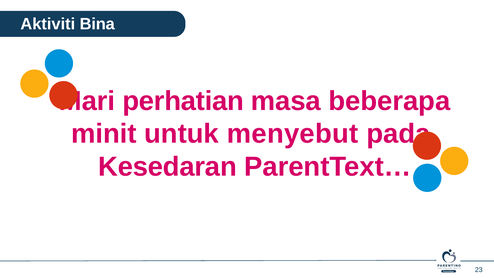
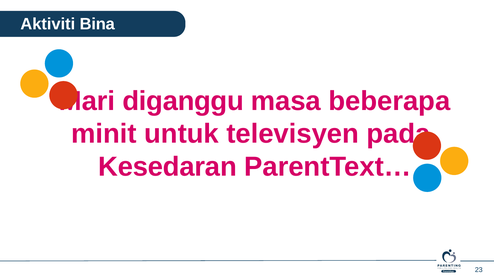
perhatian: perhatian -> diganggu
menyebut: menyebut -> televisyen
